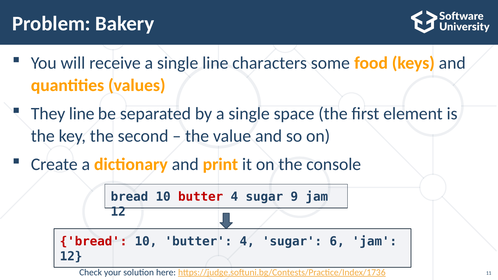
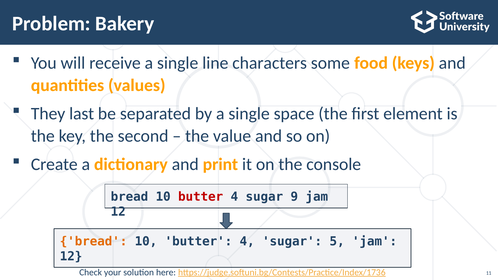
They line: line -> last
bread at (94, 242) colour: red -> orange
6: 6 -> 5
